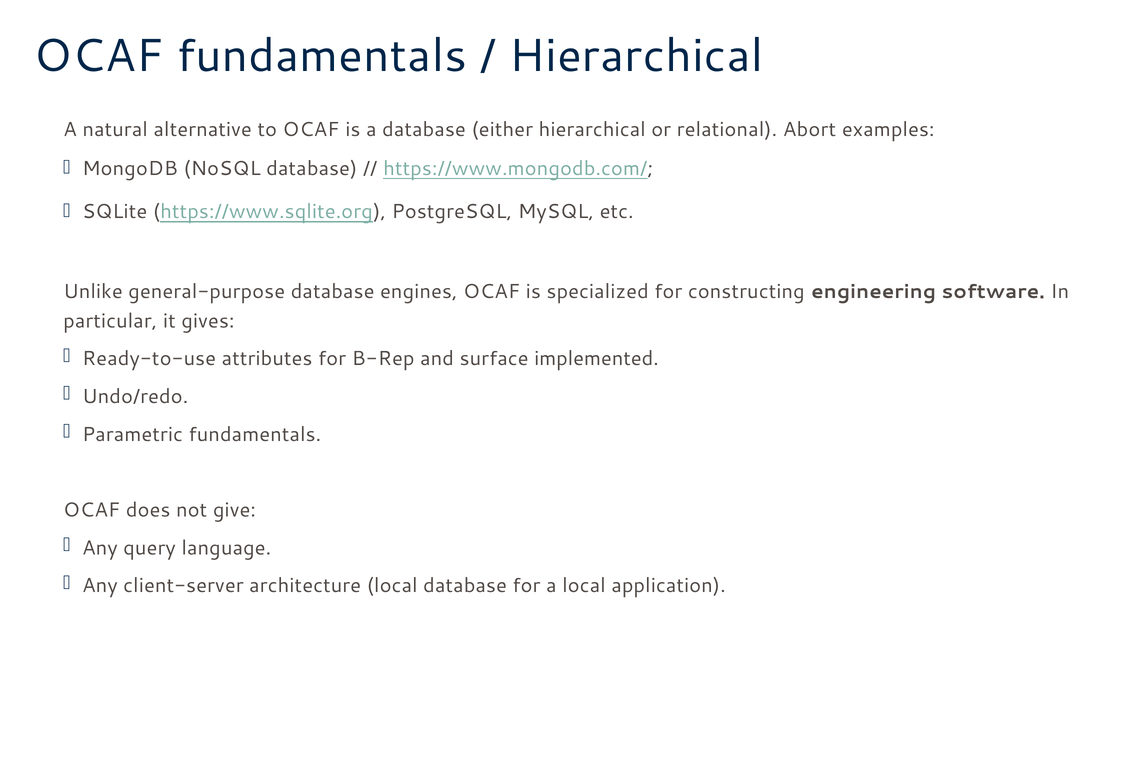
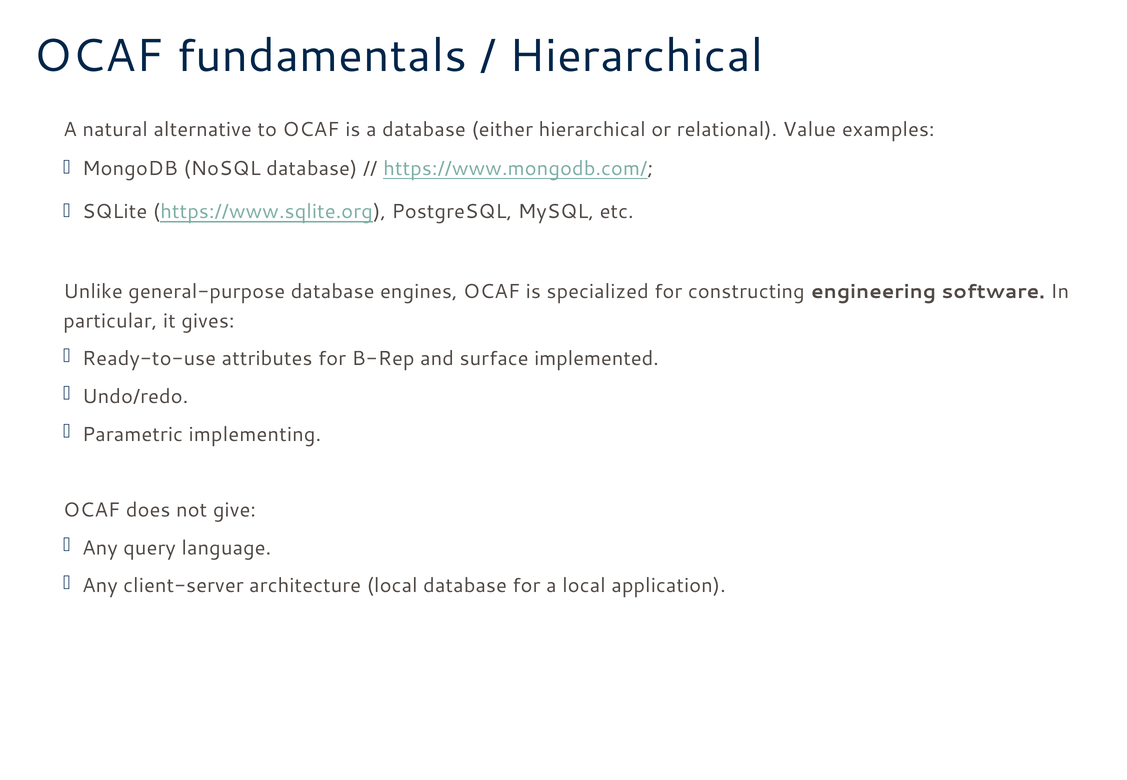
Abort: Abort -> Value
Parametric fundamentals: fundamentals -> implementing
